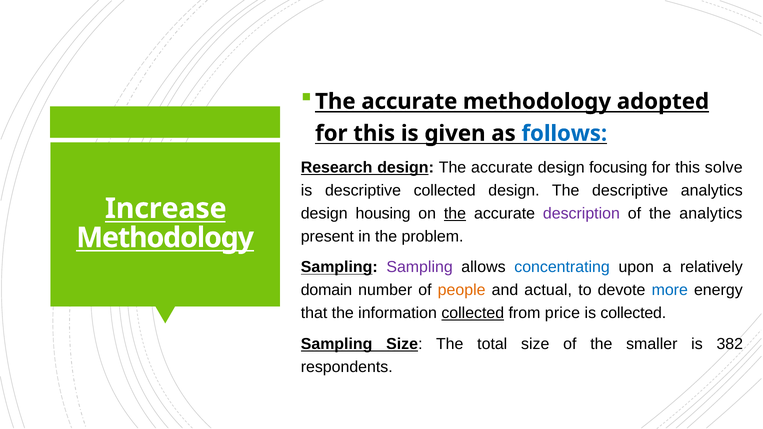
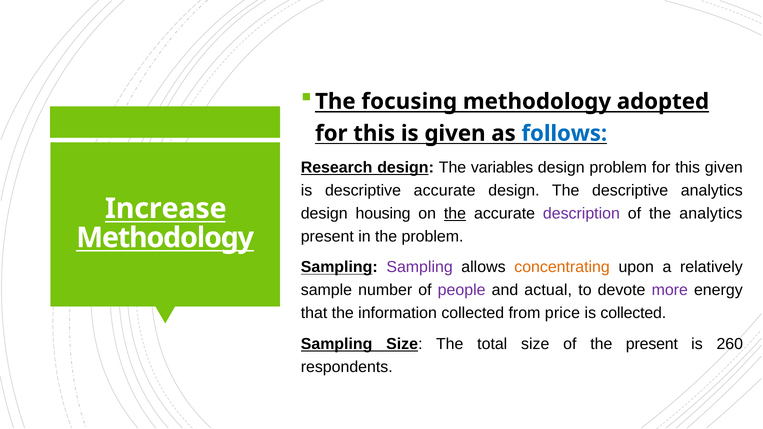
accurate at (409, 102): accurate -> focusing
design The accurate: accurate -> variables
design focusing: focusing -> problem
this solve: solve -> given
descriptive collected: collected -> accurate
concentrating colour: blue -> orange
domain: domain -> sample
people colour: orange -> purple
more colour: blue -> purple
collected at (473, 313) underline: present -> none
the smaller: smaller -> present
382: 382 -> 260
